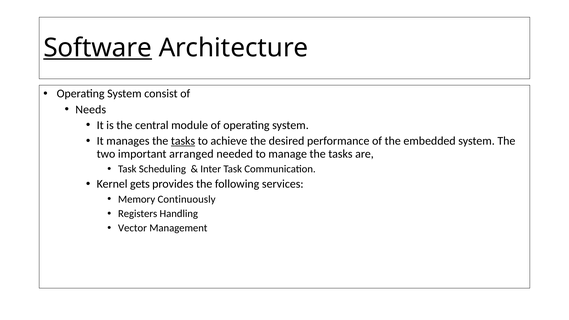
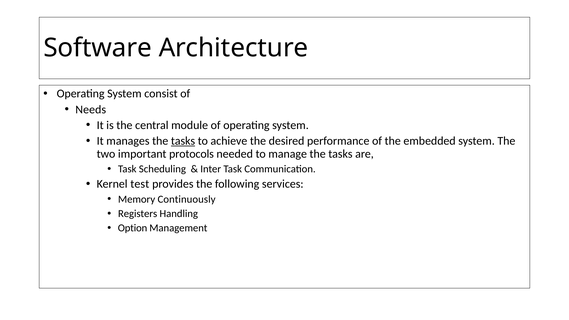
Software underline: present -> none
arranged: arranged -> protocols
gets: gets -> test
Vector: Vector -> Option
